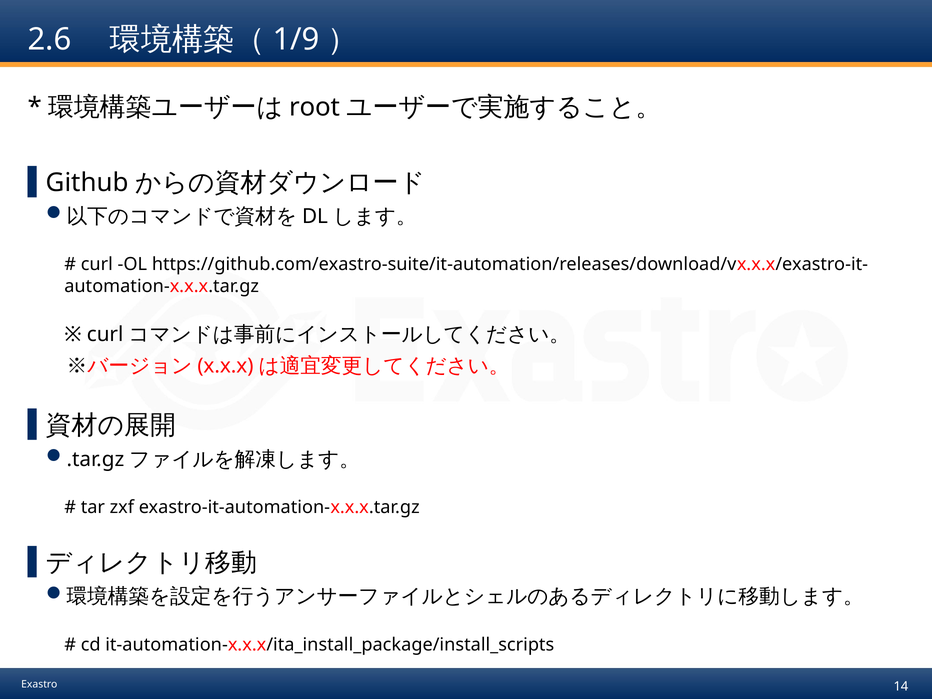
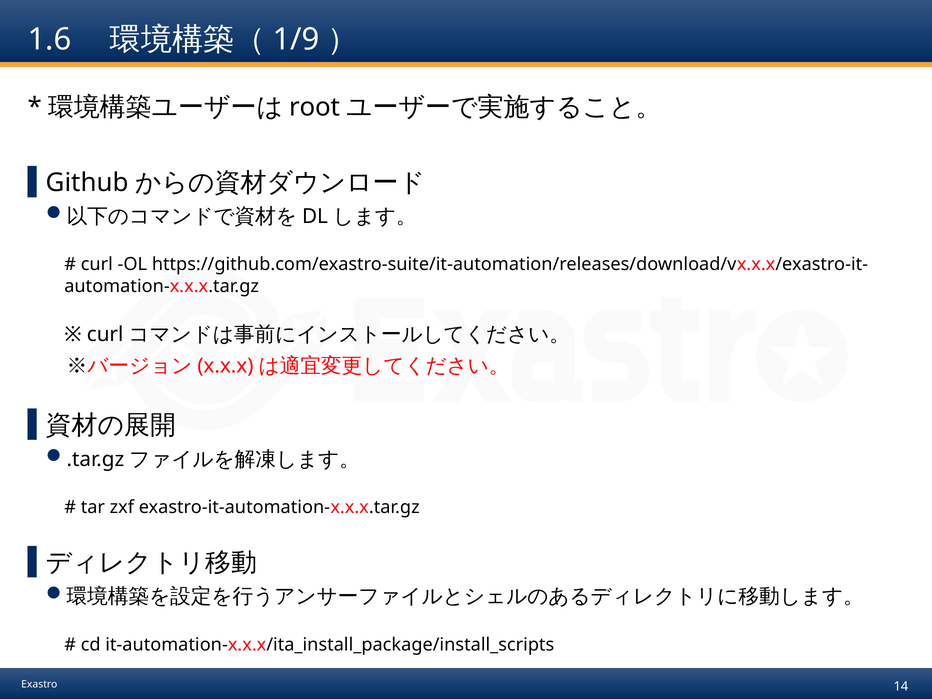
2.6: 2.6 -> 1.6
